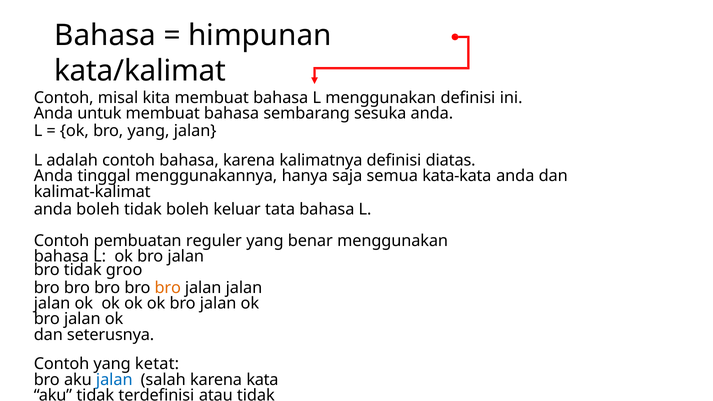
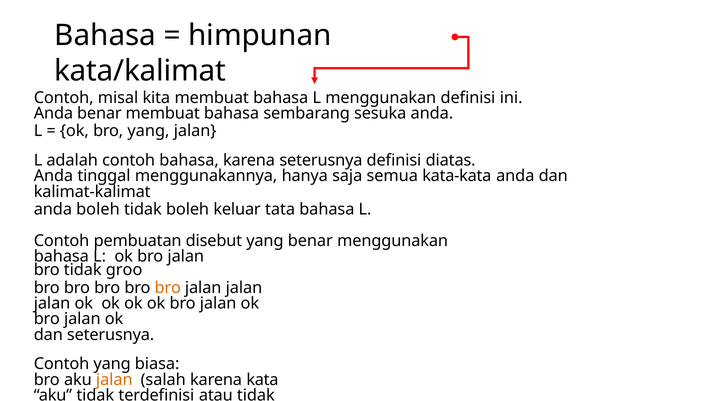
Anda untuk: untuk -> benar
karena kalimatnya: kalimatnya -> seterusnya
reguler: reguler -> disebut
ketat: ketat -> biasa
jalan at (114, 380) colour: blue -> orange
